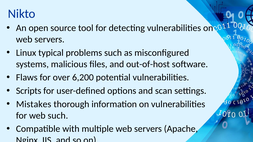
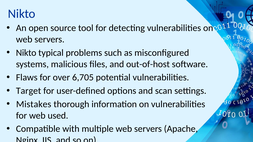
Linux at (26, 53): Linux -> Nikto
6,200: 6,200 -> 6,705
Scripts: Scripts -> Target
web such: such -> used
